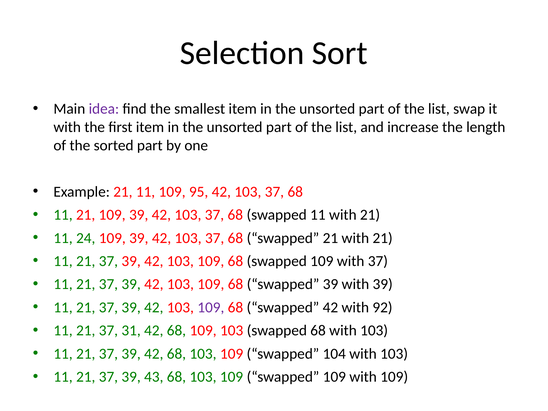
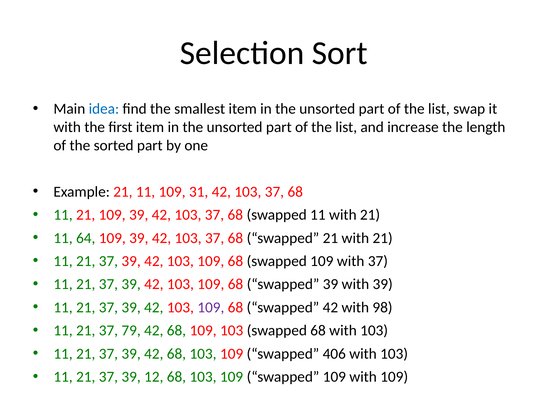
idea colour: purple -> blue
95: 95 -> 31
24: 24 -> 64
92: 92 -> 98
31: 31 -> 79
104: 104 -> 406
43: 43 -> 12
